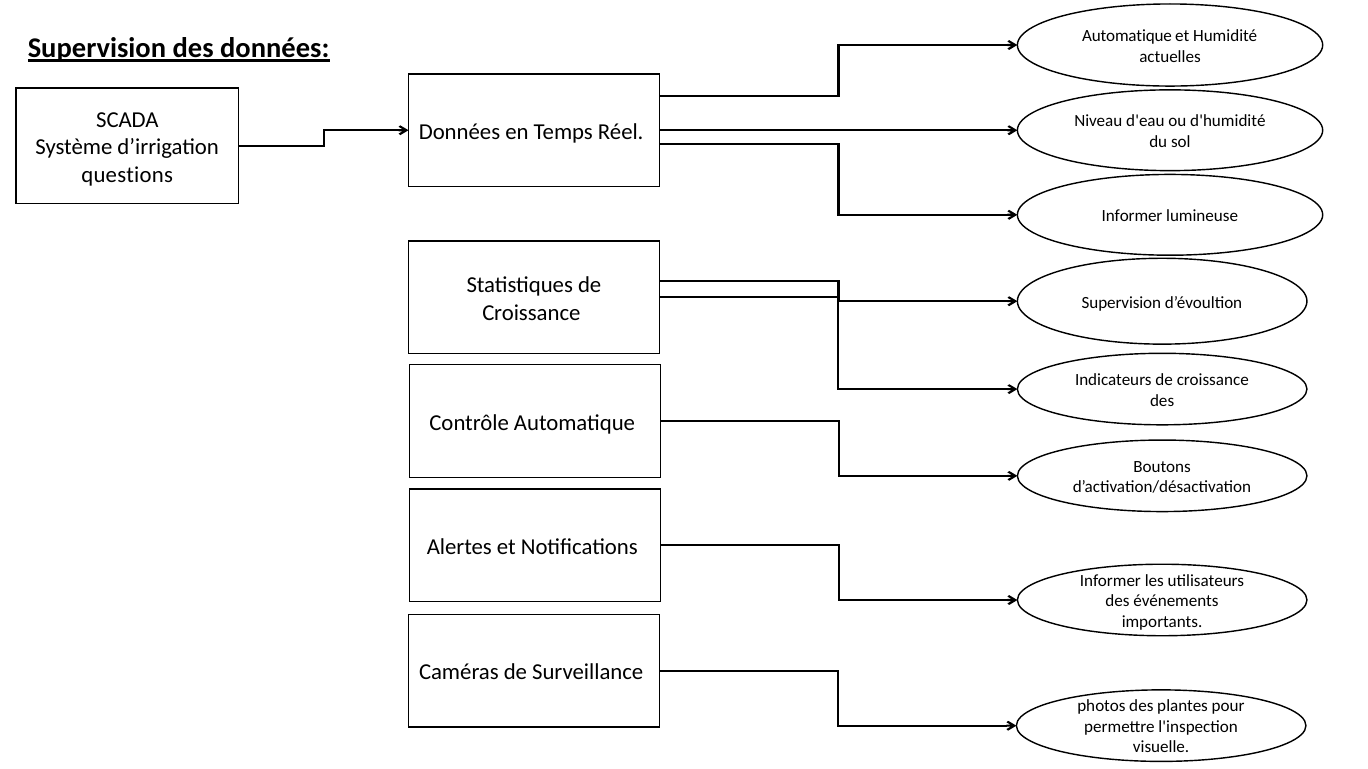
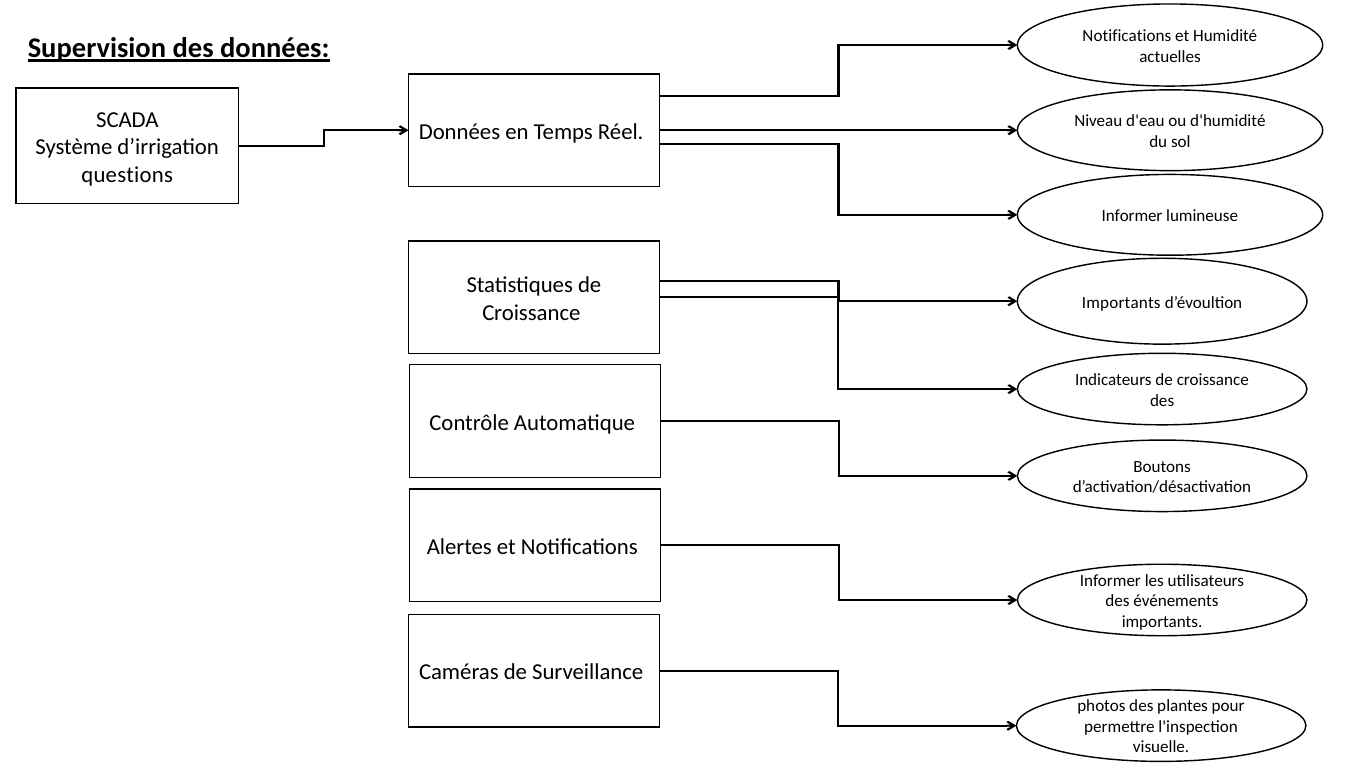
Automatique at (1127, 36): Automatique -> Notifications
Croissance Supervision: Supervision -> Importants
